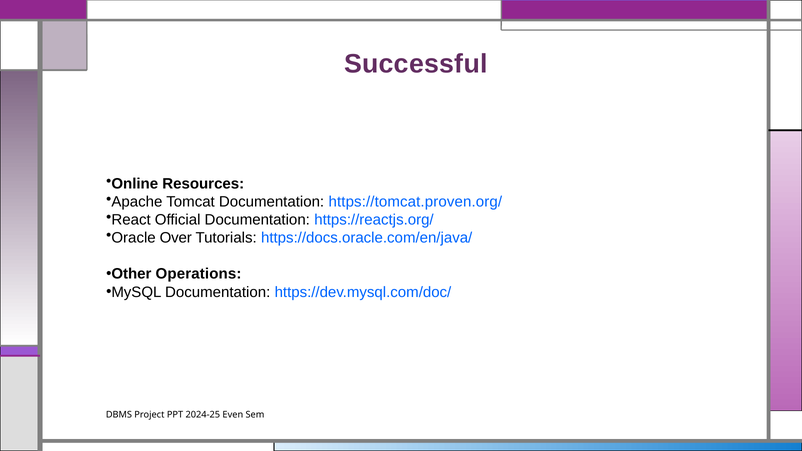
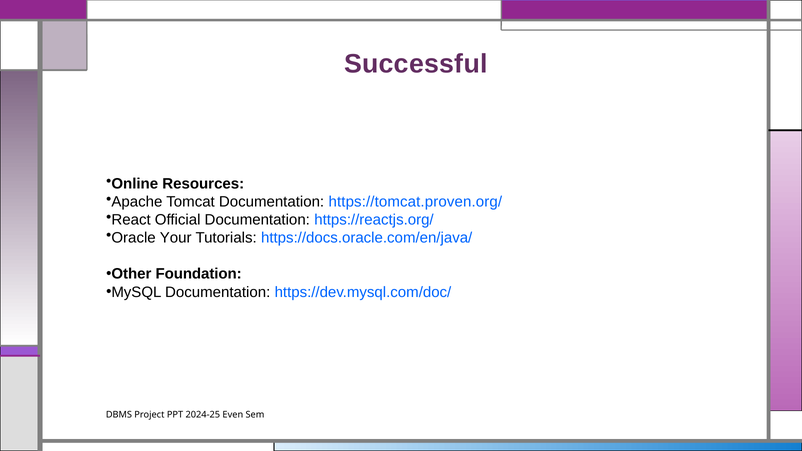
Over: Over -> Your
Operations: Operations -> Foundation
